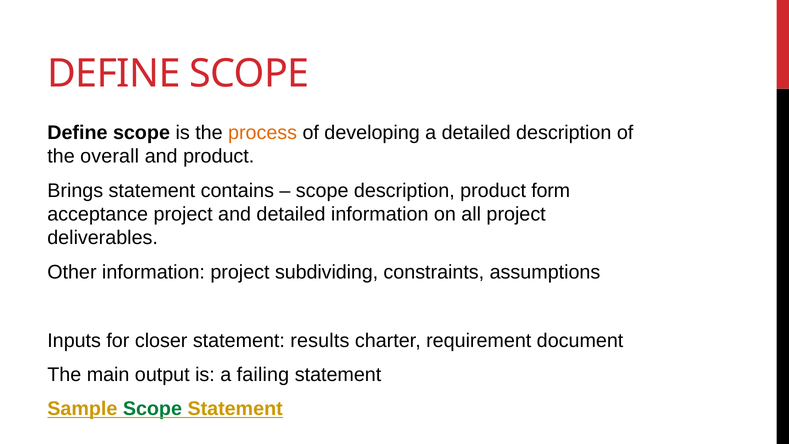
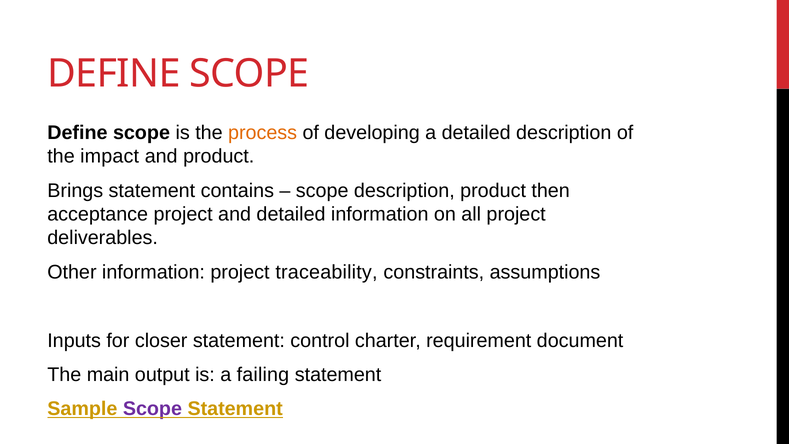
overall: overall -> impact
form: form -> then
subdividing: subdividing -> traceability
results: results -> control
Scope at (152, 409) colour: green -> purple
